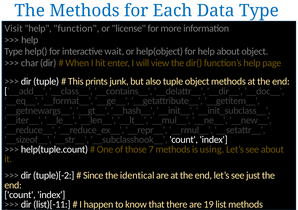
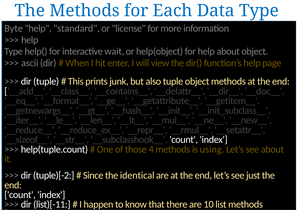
Visit: Visit -> Byte
function: function -> standard
char: char -> ascii
7: 7 -> 4
19: 19 -> 10
